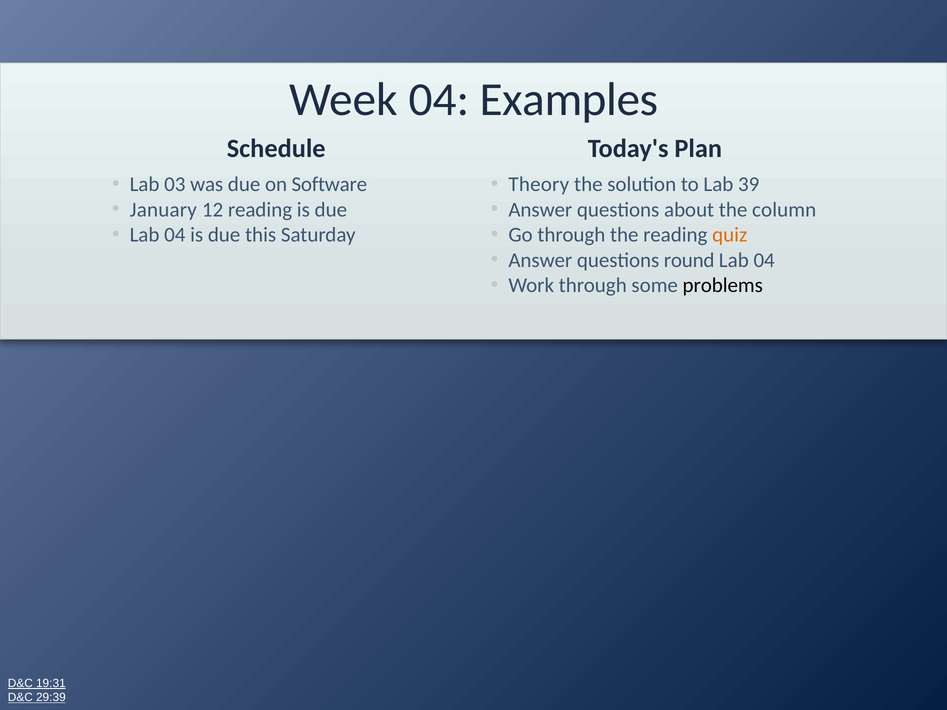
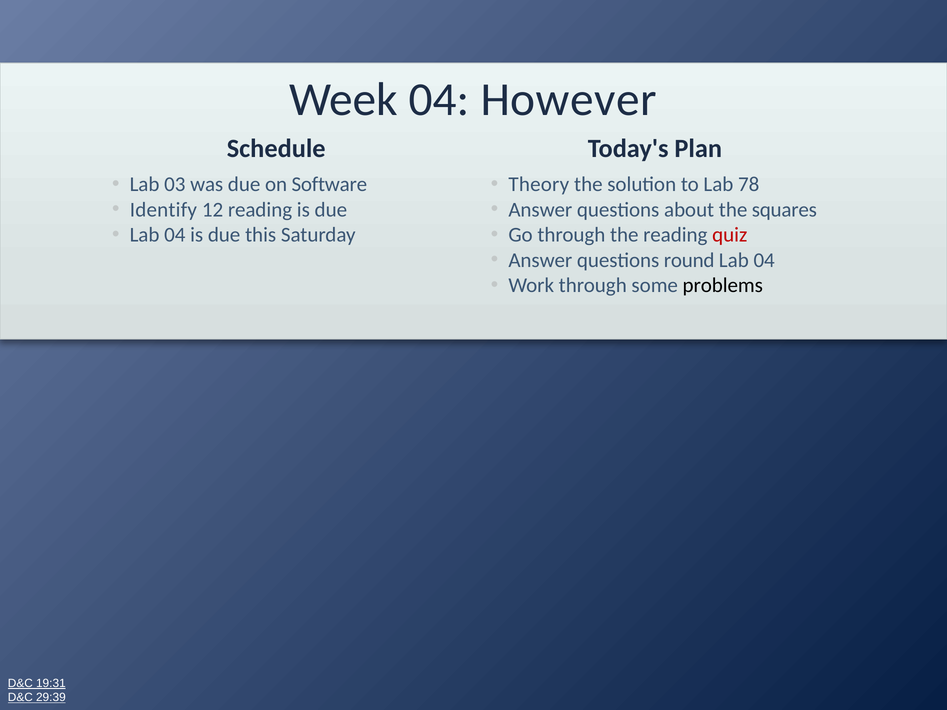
Examples: Examples -> However
39: 39 -> 78
January: January -> Identify
column: column -> squares
quiz colour: orange -> red
